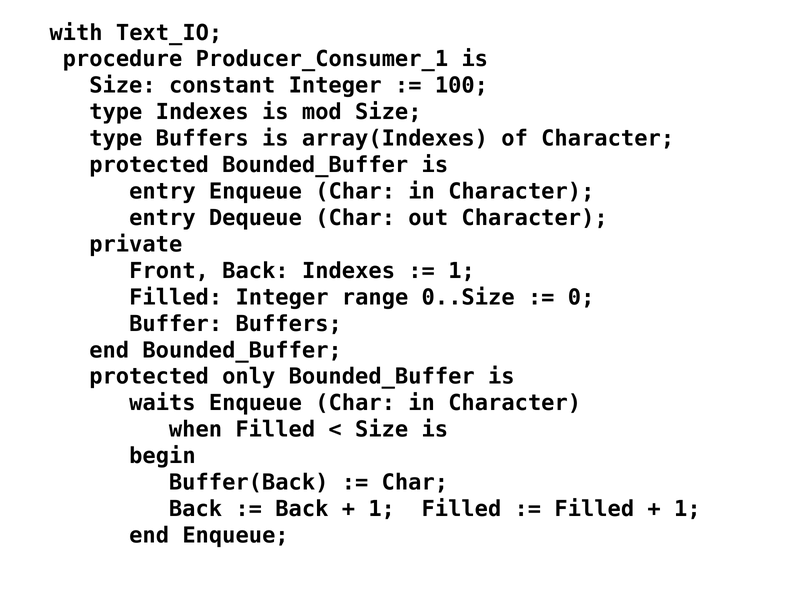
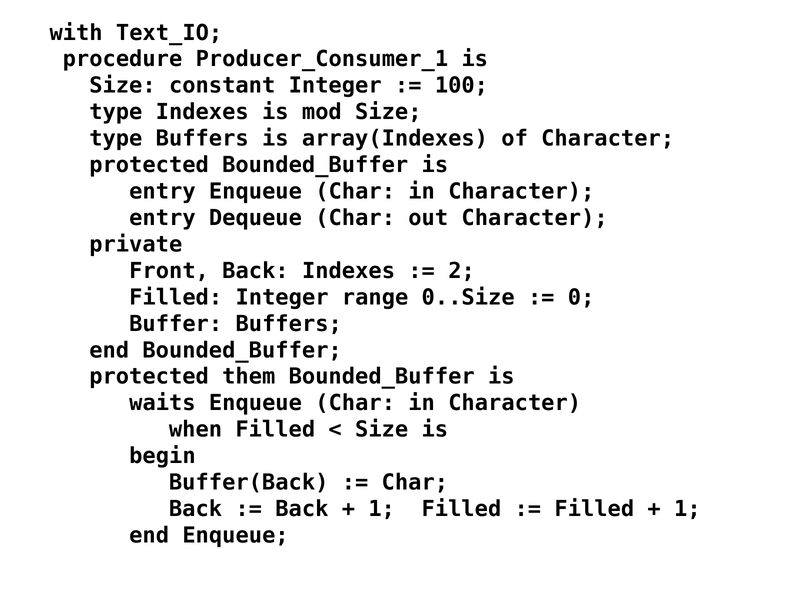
1 at (462, 271): 1 -> 2
only: only -> them
